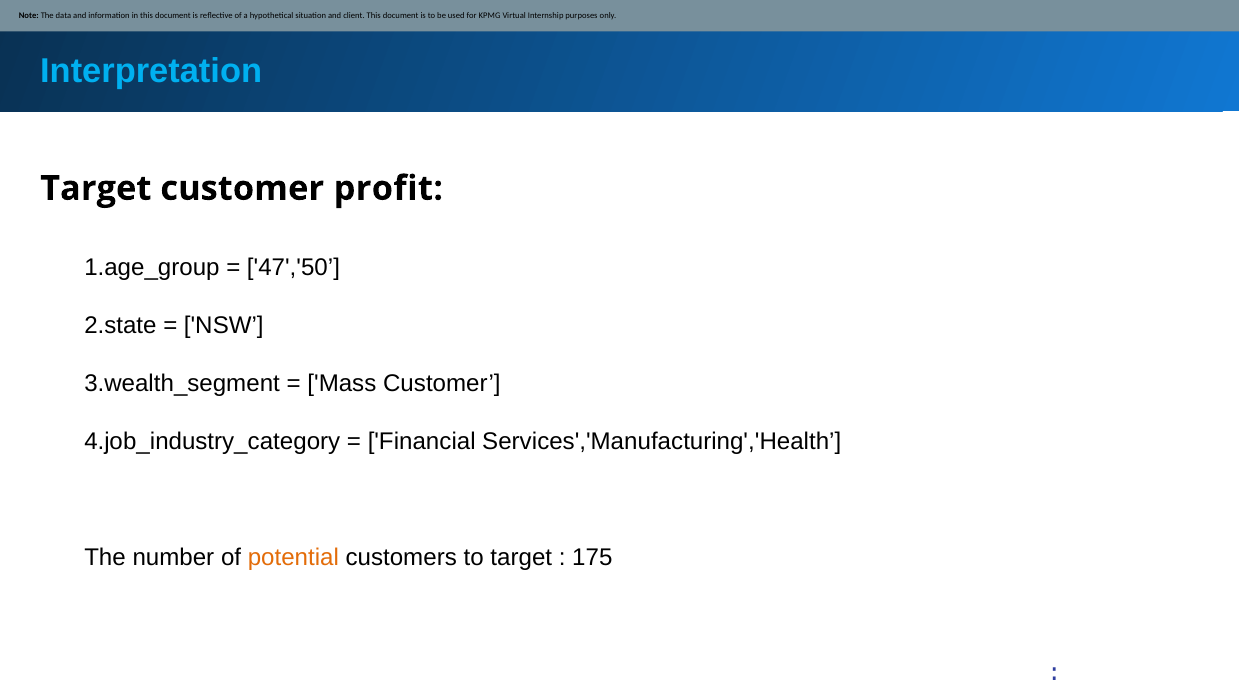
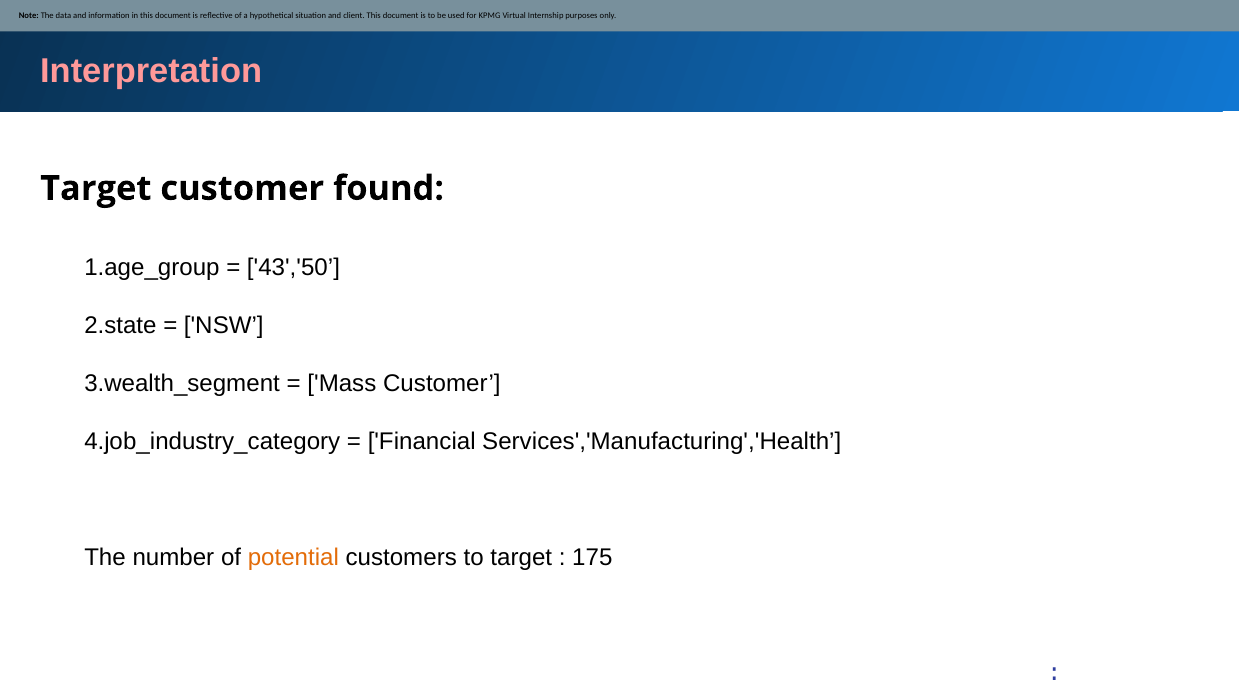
Interpretation colour: light blue -> pink
profit: profit -> found
47','50: 47','50 -> 43','50
